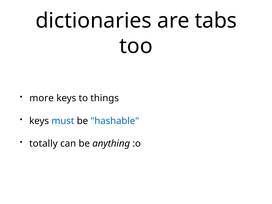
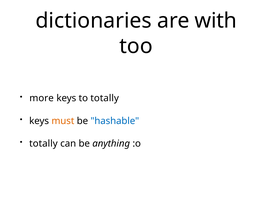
tabs: tabs -> with
to things: things -> totally
must colour: blue -> orange
